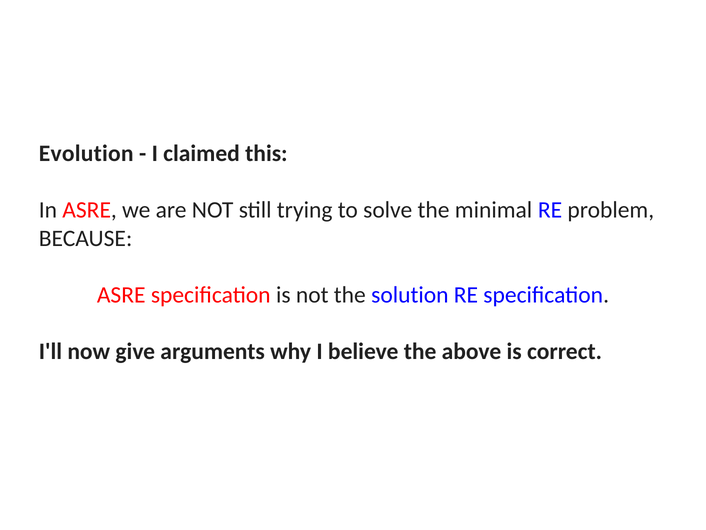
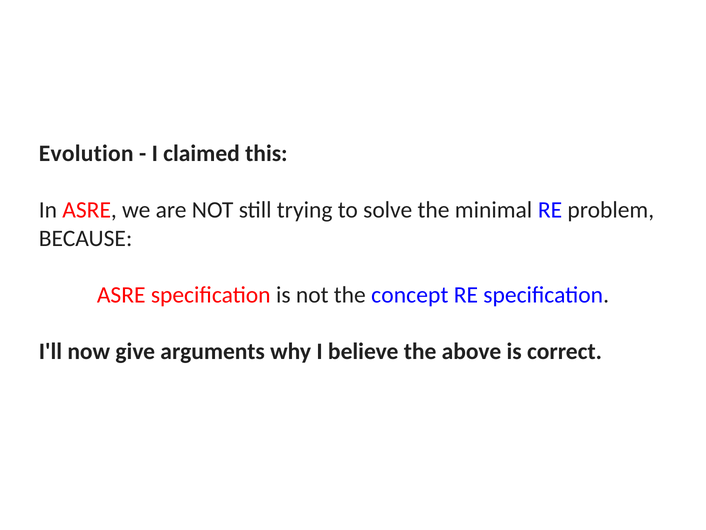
solution: solution -> concept
